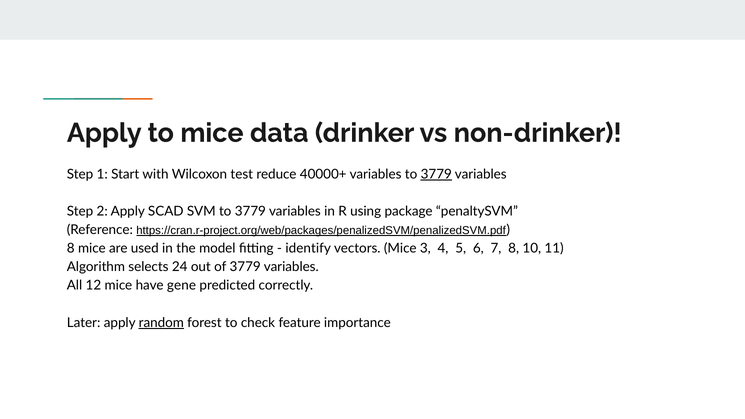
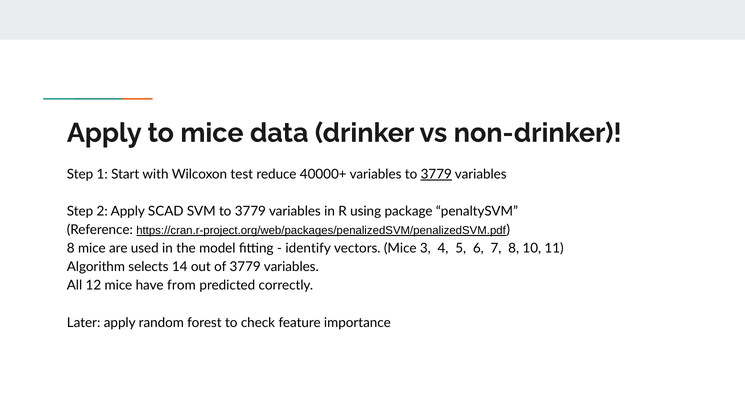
24: 24 -> 14
gene: gene -> from
random underline: present -> none
